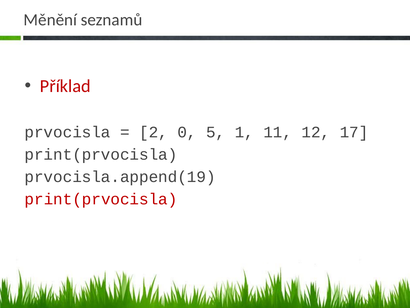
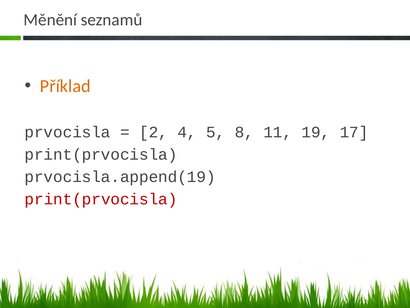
Příklad colour: red -> orange
0: 0 -> 4
1: 1 -> 8
12: 12 -> 19
